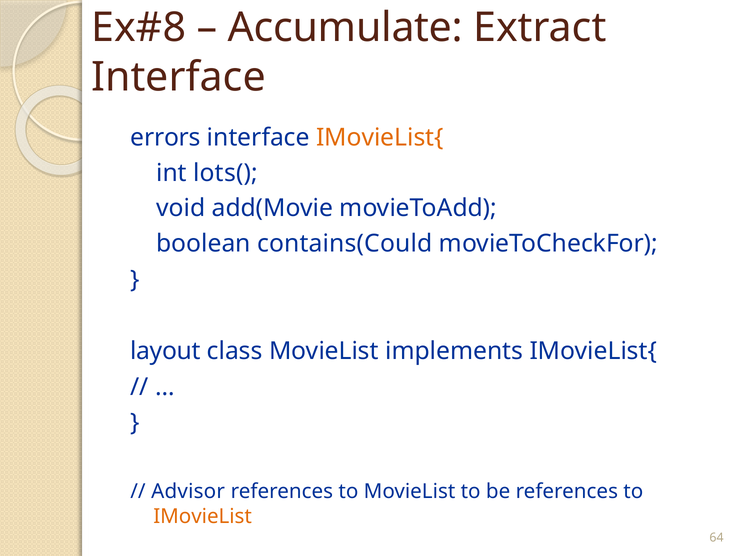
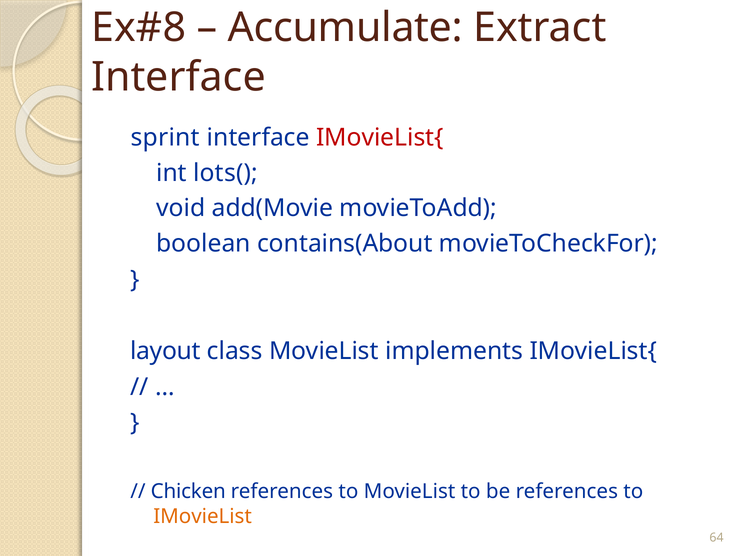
errors: errors -> sprint
IMovieList{ at (380, 138) colour: orange -> red
contains(Could: contains(Could -> contains(About
Advisor: Advisor -> Chicken
